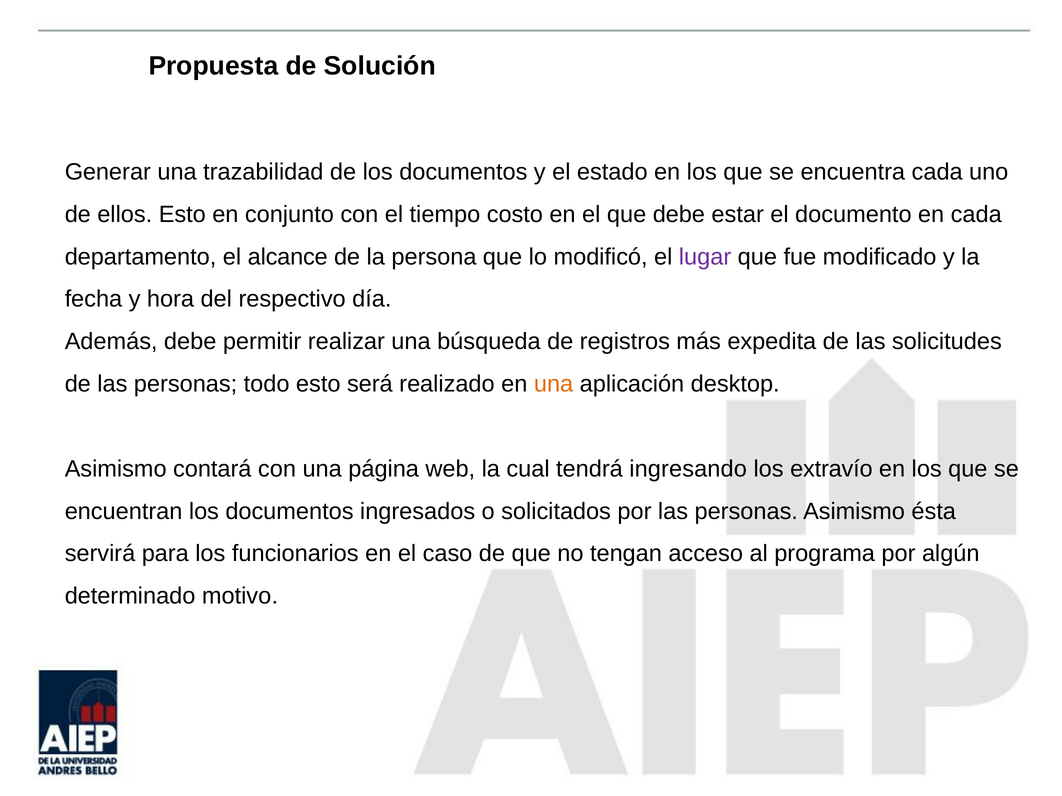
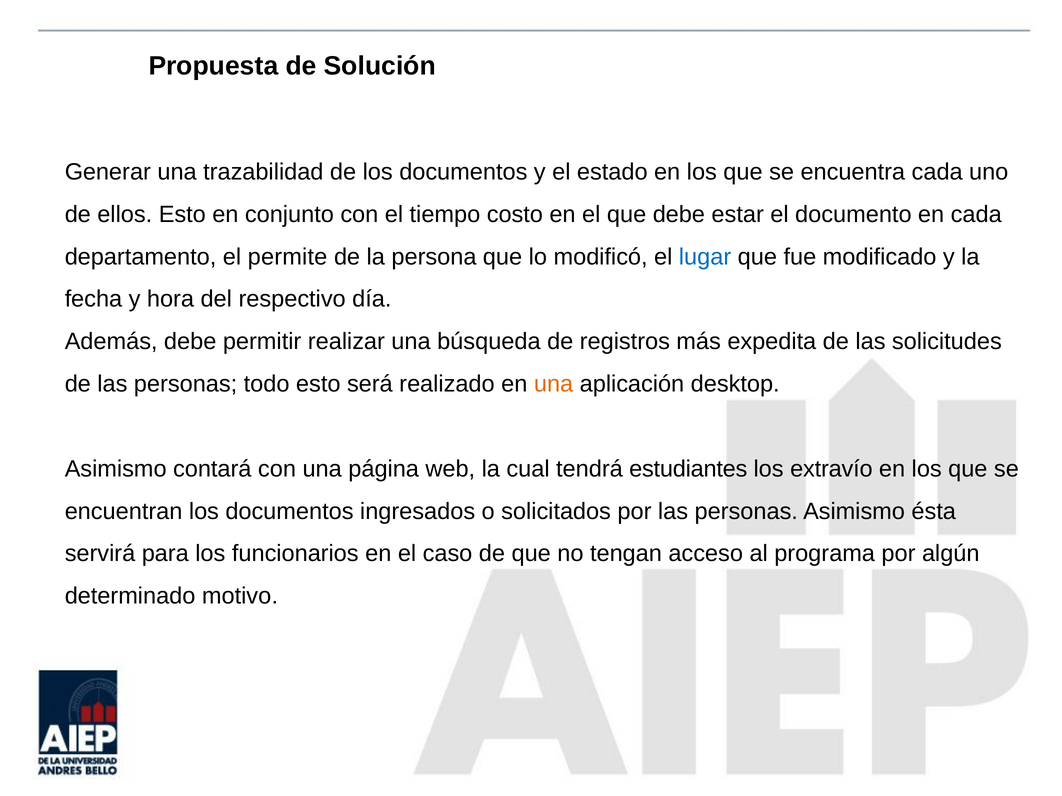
alcance: alcance -> permite
lugar colour: purple -> blue
ingresando: ingresando -> estudiantes
